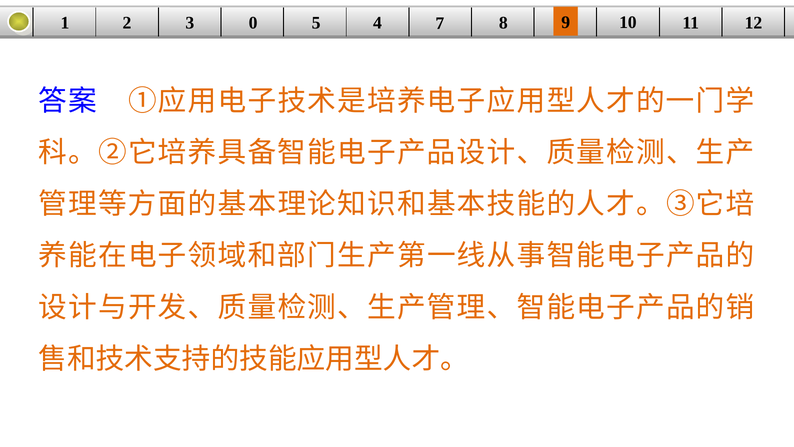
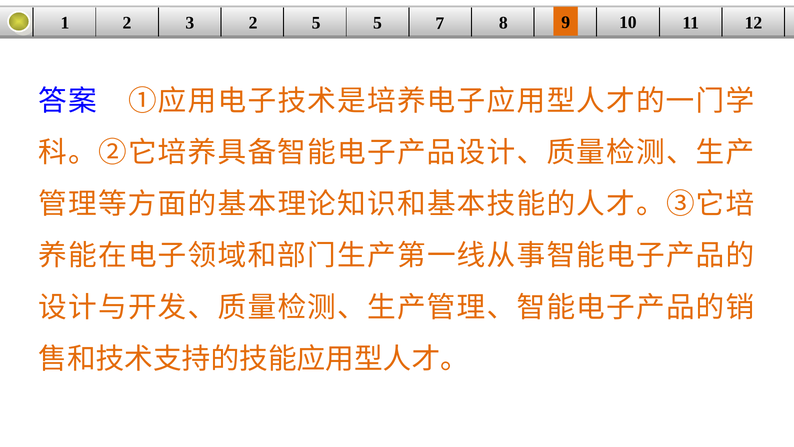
3 0: 0 -> 2
5 4: 4 -> 5
